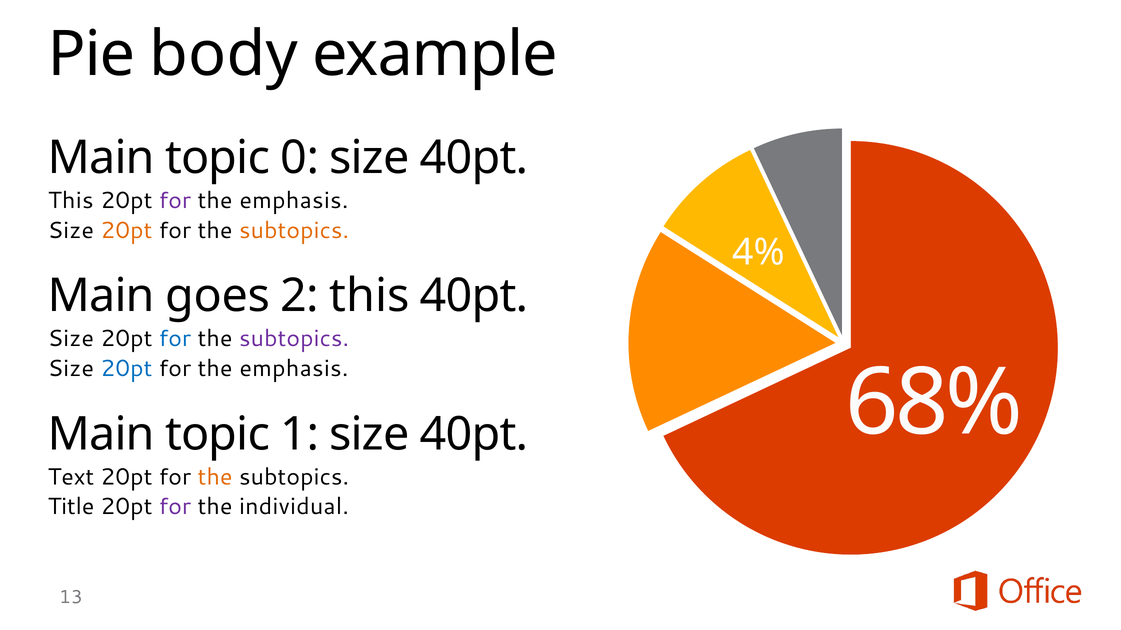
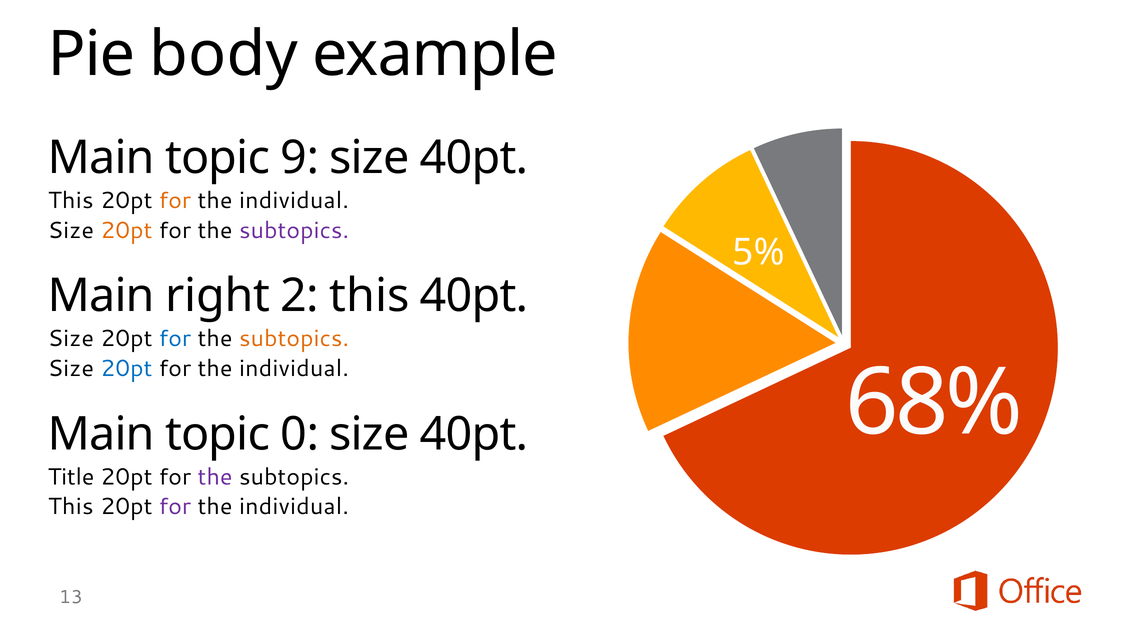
0: 0 -> 9
for at (175, 201) colour: purple -> orange
emphasis at (294, 201): emphasis -> individual
subtopics at (294, 231) colour: orange -> purple
4%: 4% -> 5%
goes: goes -> right
subtopics at (294, 339) colour: purple -> orange
emphasis at (294, 369): emphasis -> individual
1: 1 -> 0
Text: Text -> Title
the at (215, 477) colour: orange -> purple
Title at (71, 507): Title -> This
